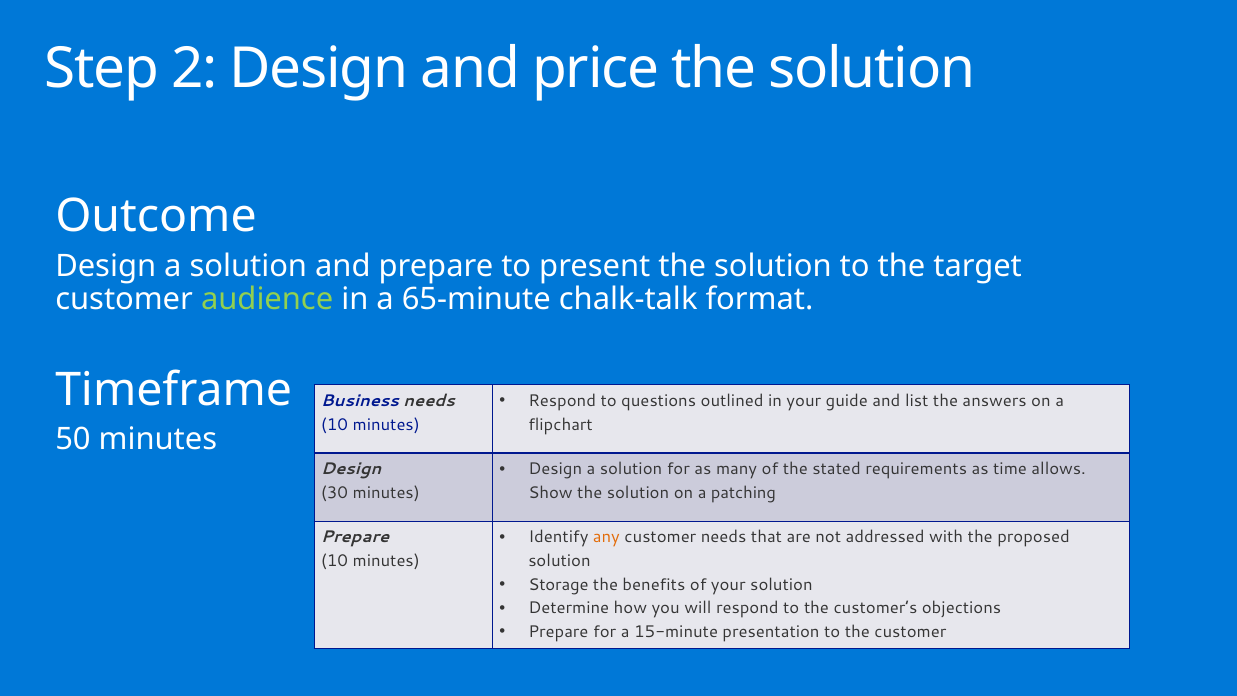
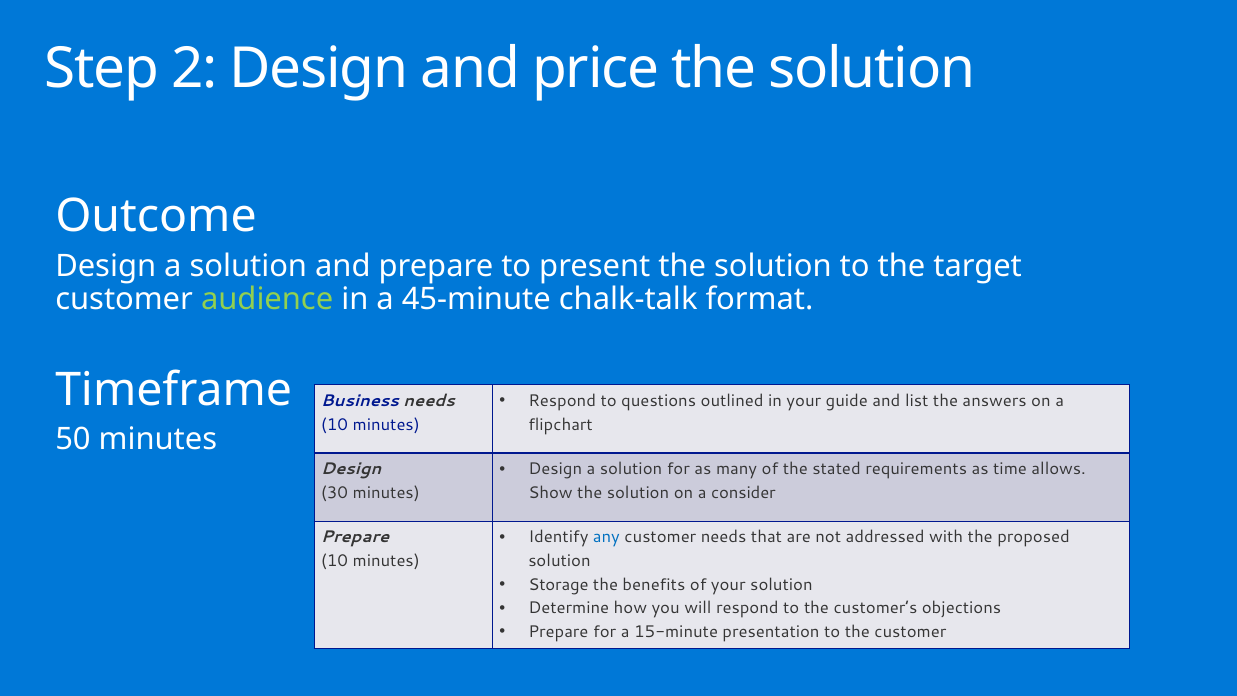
65-minute: 65-minute -> 45-minute
patching: patching -> consider
any colour: orange -> blue
